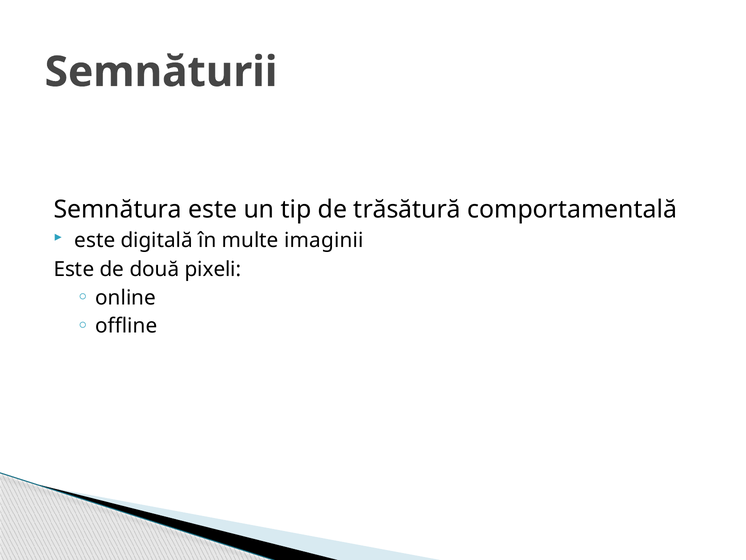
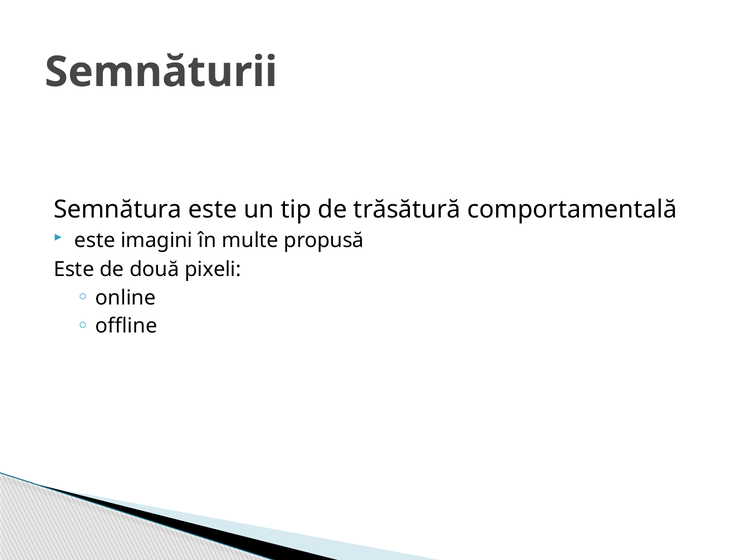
digitală: digitală -> imagini
imaginii: imaginii -> propusă
